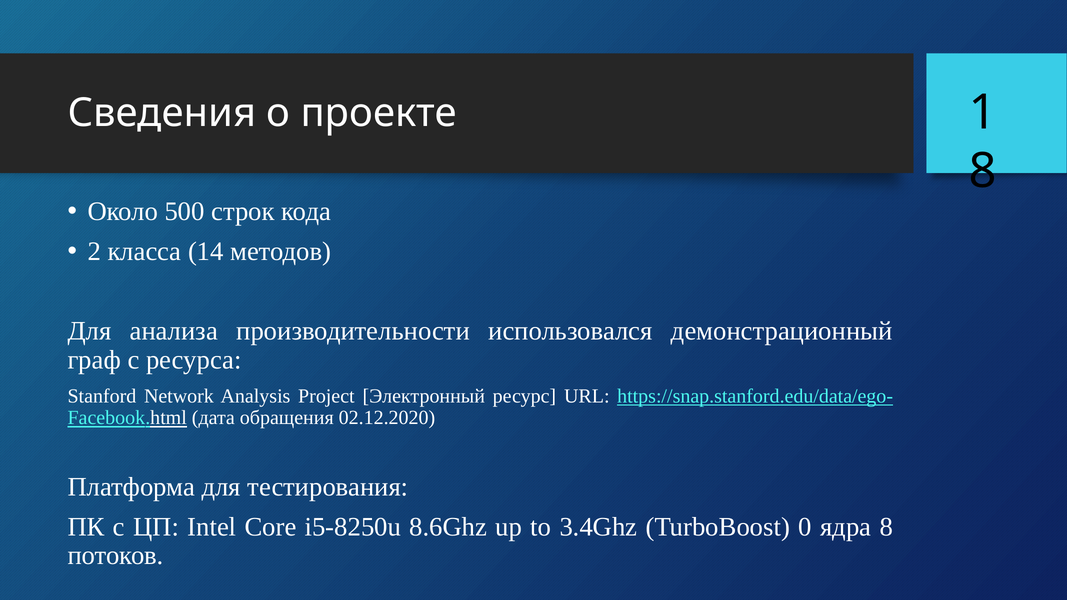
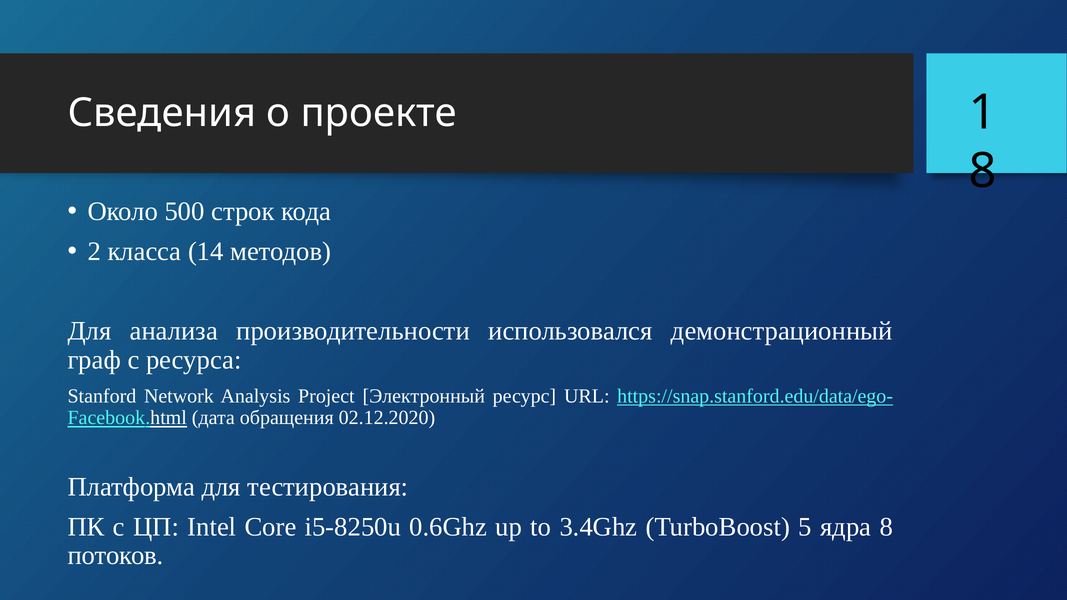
8.6Ghz: 8.6Ghz -> 0.6Ghz
0: 0 -> 5
